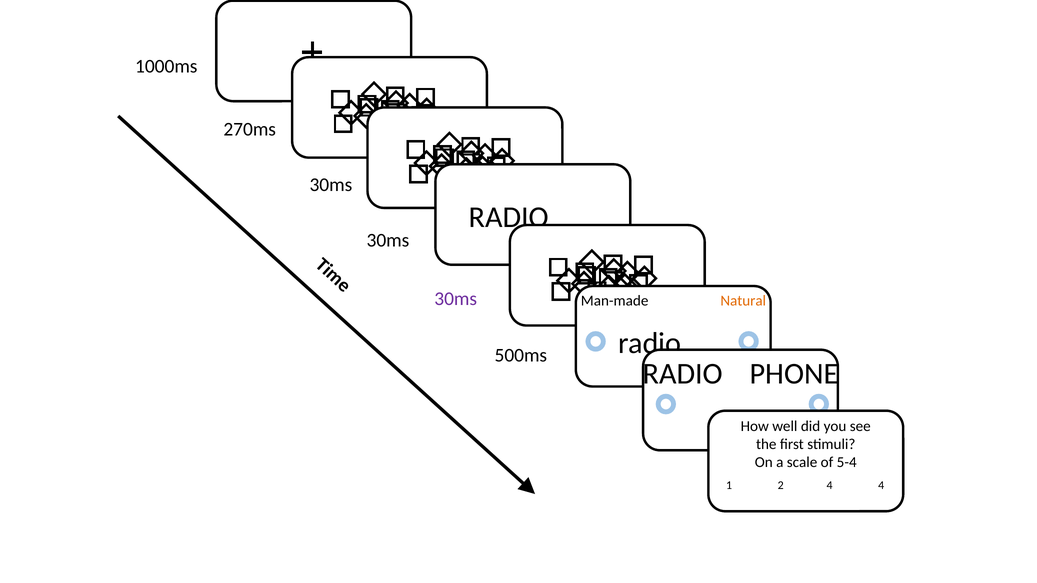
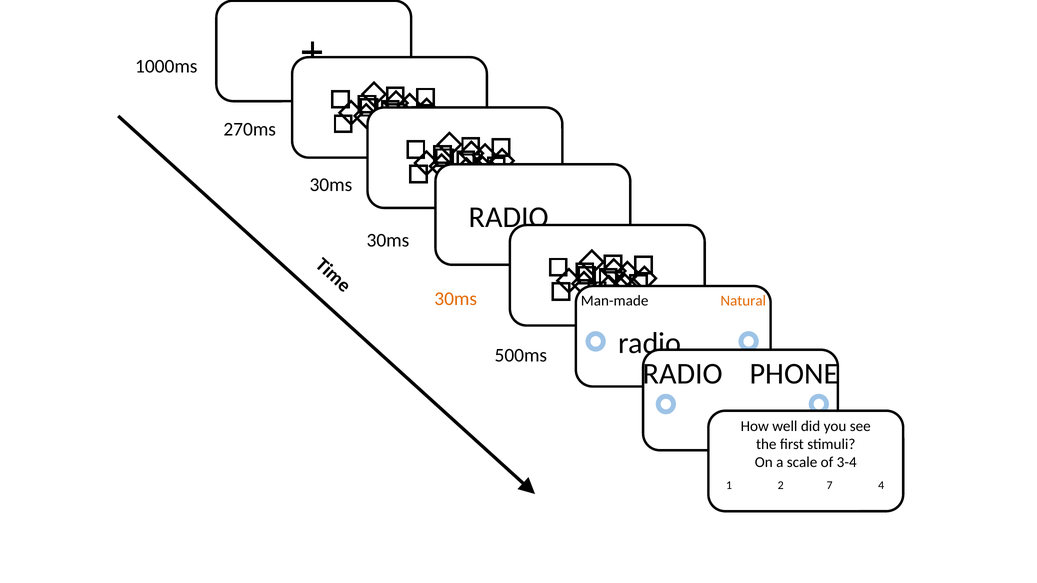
30ms at (456, 299) colour: purple -> orange
5-4: 5-4 -> 3-4
2 4: 4 -> 7
